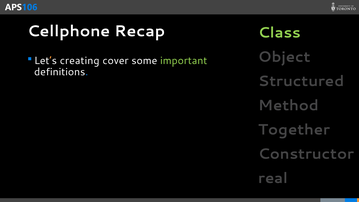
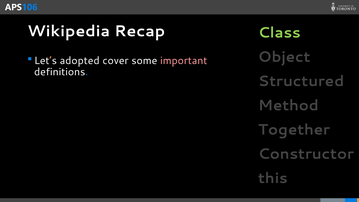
Cellphone: Cellphone -> Wikipedia
creating: creating -> adopted
important colour: light green -> pink
real: real -> this
